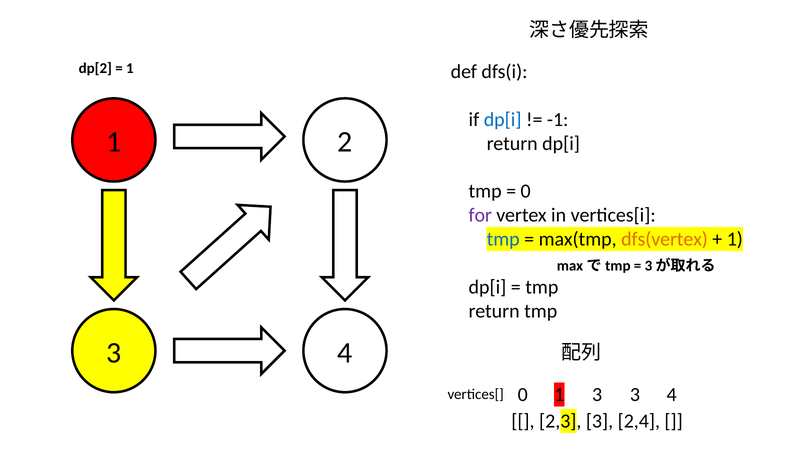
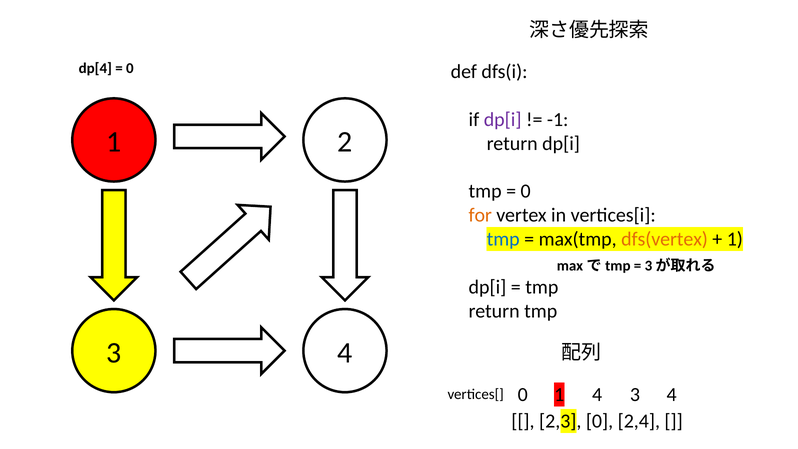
dp[2: dp[2 -> dp[4
1 at (130, 68): 1 -> 0
dp[i at (503, 119) colour: blue -> purple
for colour: purple -> orange
0 1 3: 3 -> 4
2,3 3: 3 -> 0
